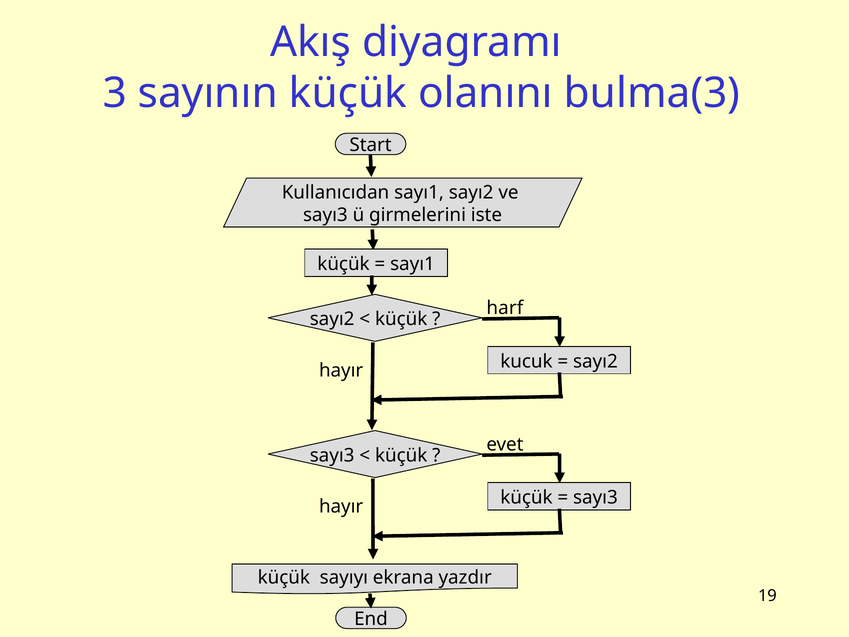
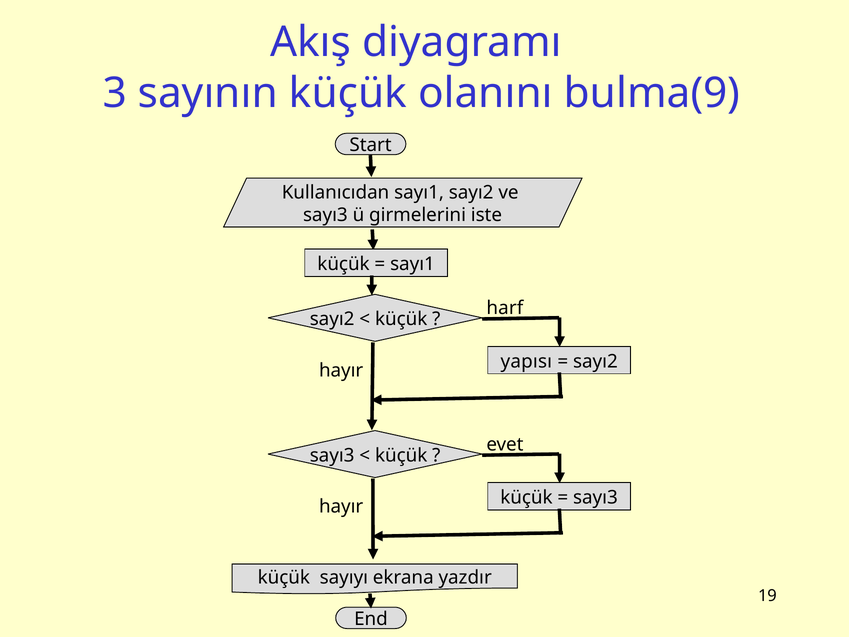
bulma(3: bulma(3 -> bulma(9
kucuk: kucuk -> yapısı
